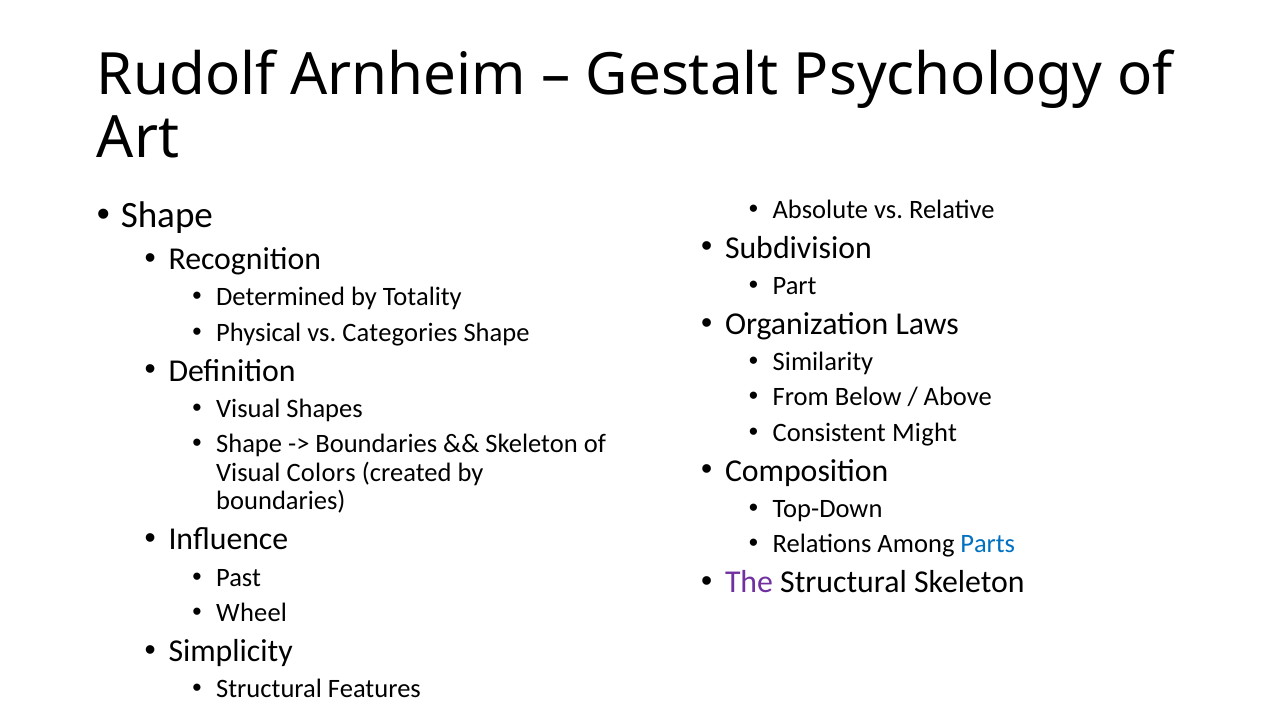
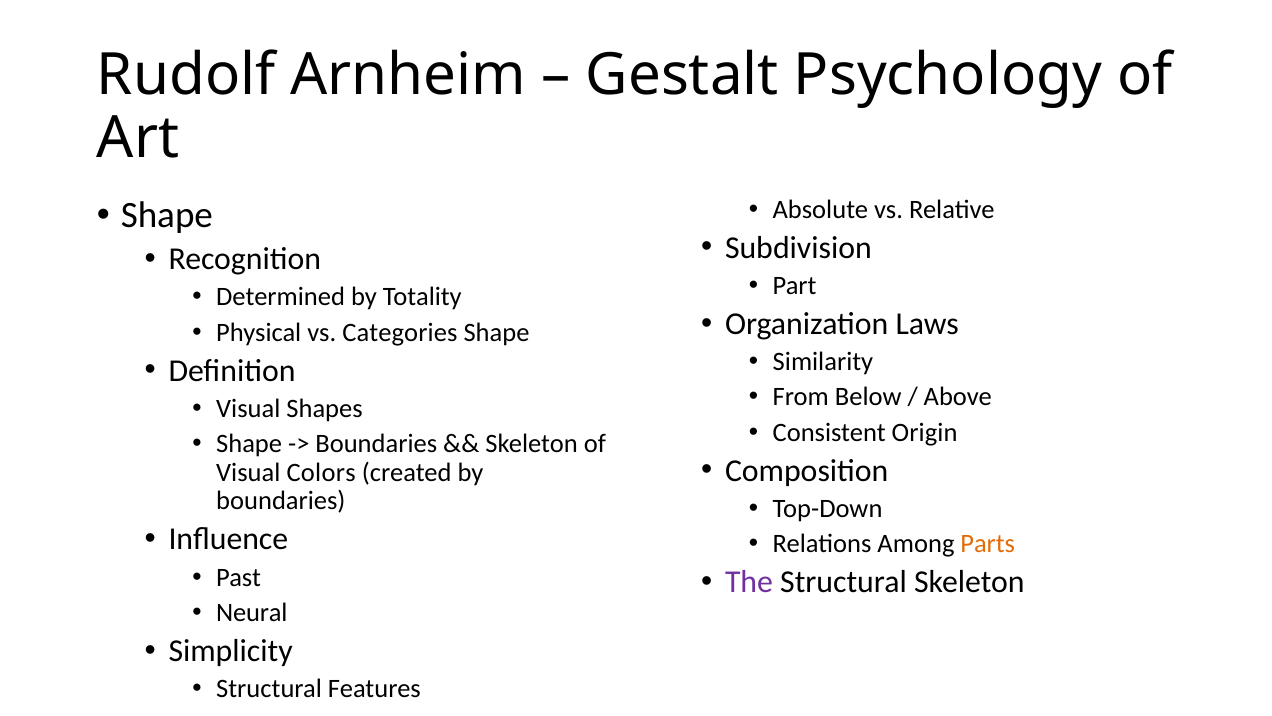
Might: Might -> Origin
Parts colour: blue -> orange
Wheel: Wheel -> Neural
